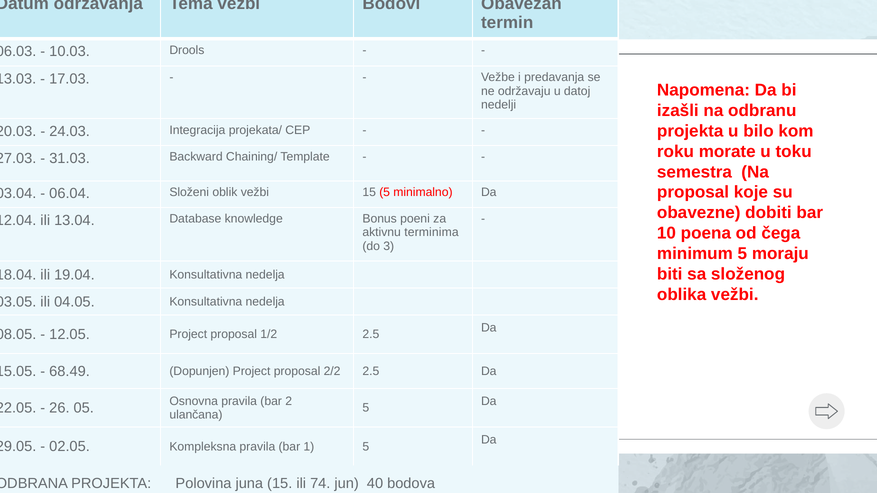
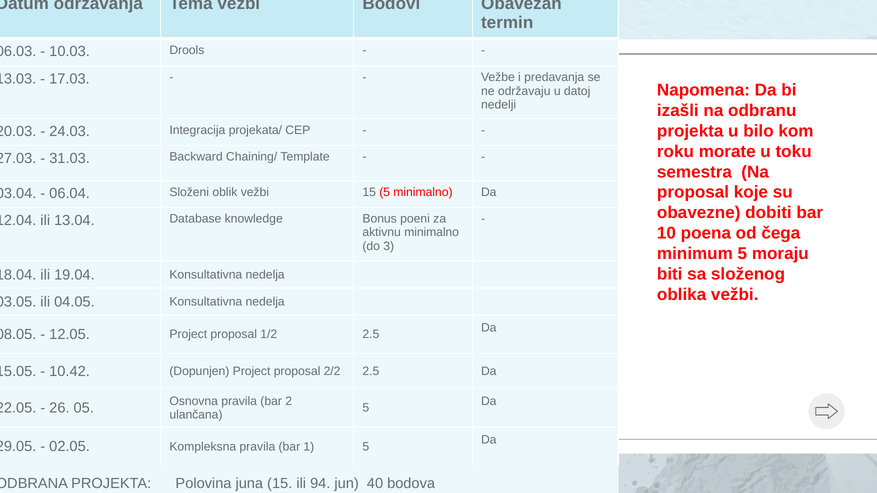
aktivnu terminima: terminima -> minimalno
68.49: 68.49 -> 10.42
74: 74 -> 94
